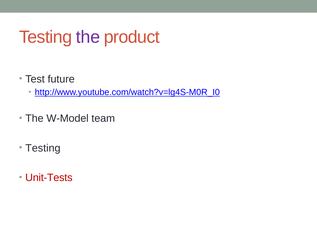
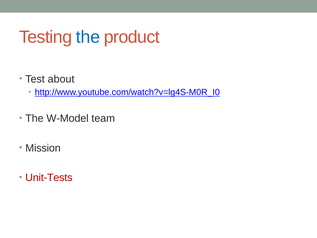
the at (88, 37) colour: purple -> blue
future: future -> about
Testing at (43, 148): Testing -> Mission
